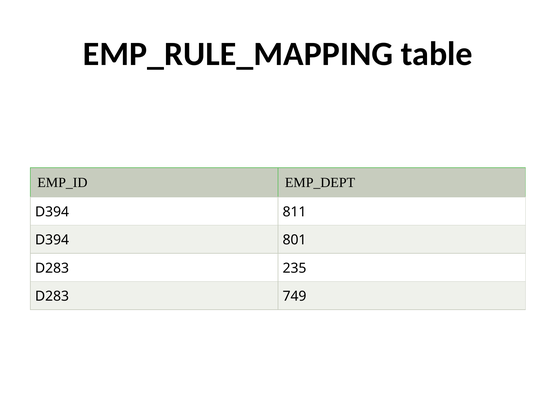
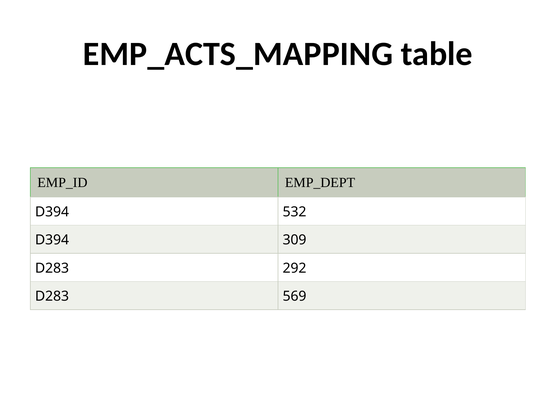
EMP_RULE_MAPPING: EMP_RULE_MAPPING -> EMP_ACTS_MAPPING
811: 811 -> 532
801: 801 -> 309
235: 235 -> 292
749: 749 -> 569
